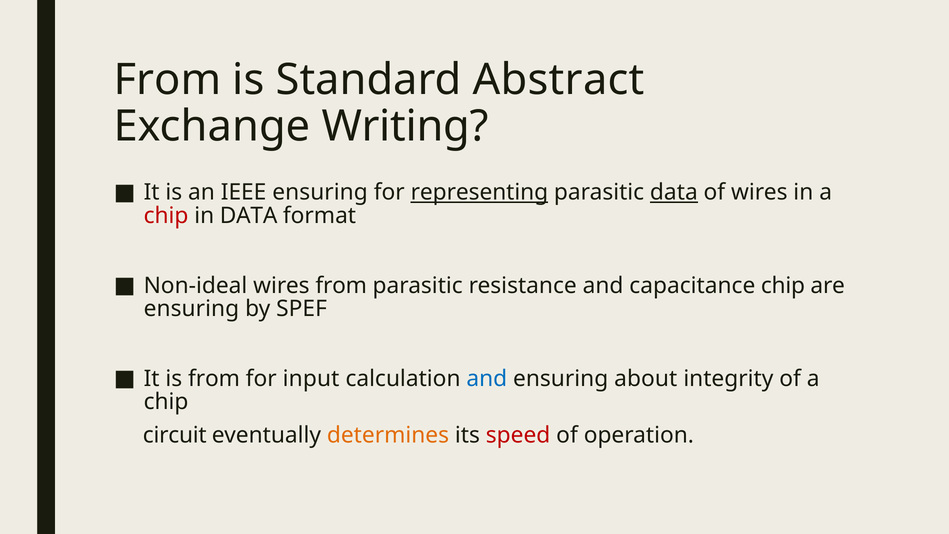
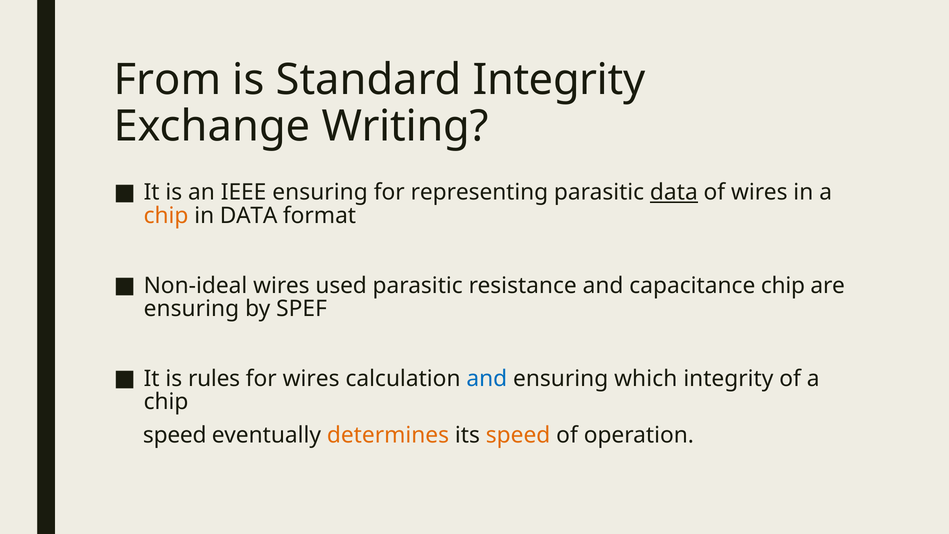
Standard Abstract: Abstract -> Integrity
representing underline: present -> none
chip at (166, 215) colour: red -> orange
wires from: from -> used
is from: from -> rules
for input: input -> wires
about: about -> which
circuit at (175, 435): circuit -> speed
speed at (518, 435) colour: red -> orange
